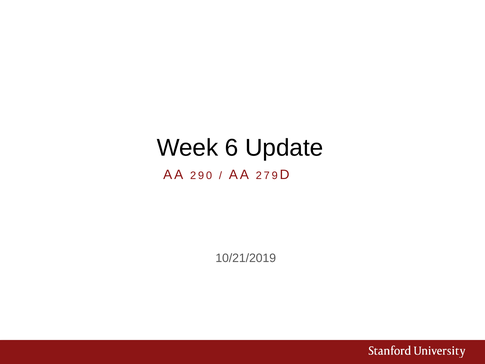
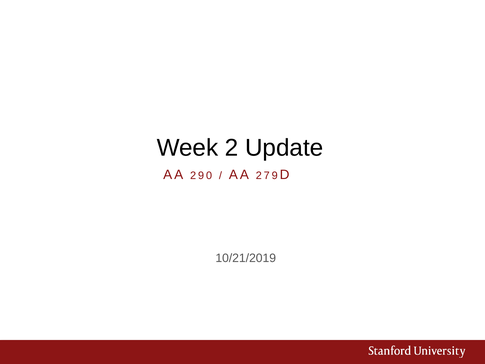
6: 6 -> 2
